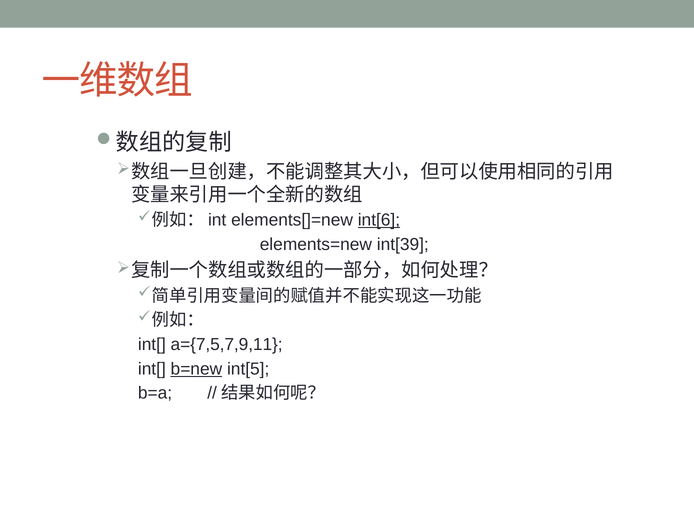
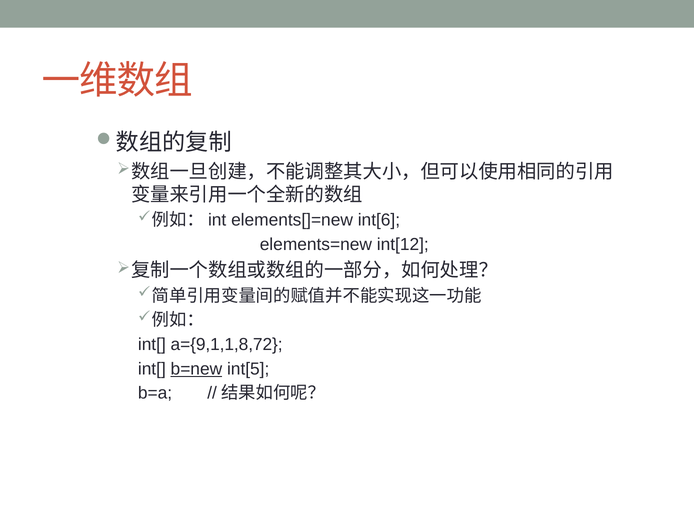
int[6 underline: present -> none
int[39: int[39 -> int[12
a={7,5,7,9,11: a={7,5,7,9,11 -> a={9,1,1,8,72
